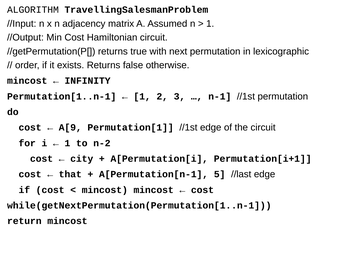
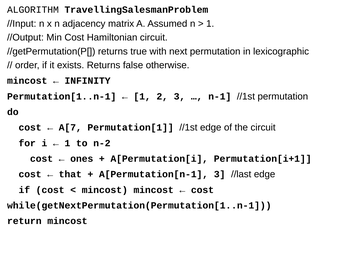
A[9: A[9 -> A[7
city: city -> ones
A[Permutation[n-1 5: 5 -> 3
